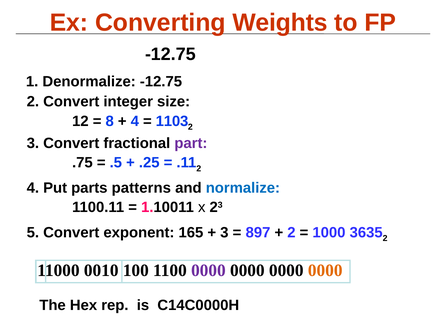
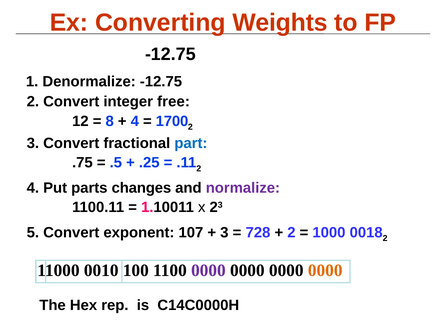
size: size -> free
1103: 1103 -> 1700
part colour: purple -> blue
patterns: patterns -> changes
normalize colour: blue -> purple
165: 165 -> 107
897: 897 -> 728
3635: 3635 -> 0018
